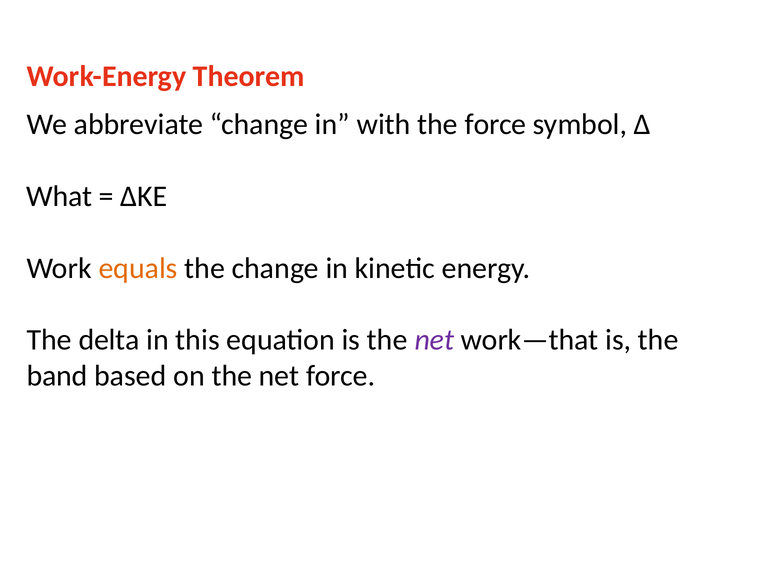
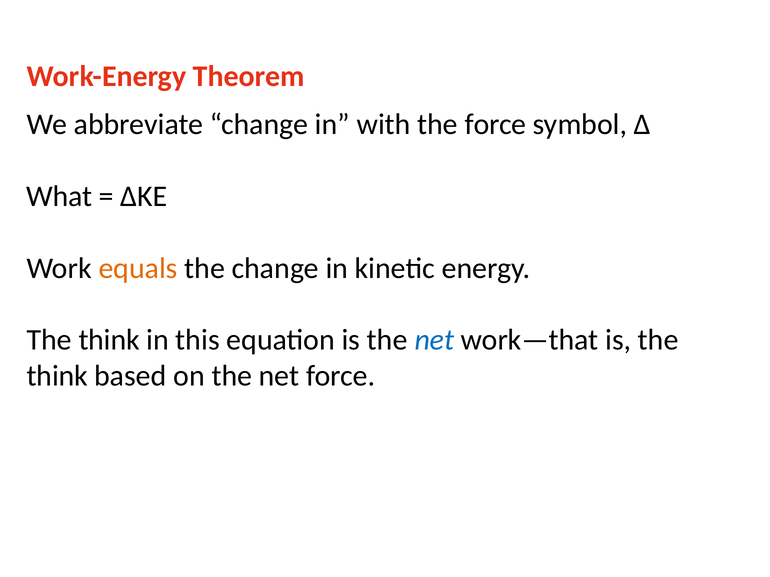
delta at (109, 340): delta -> think
net at (434, 340) colour: purple -> blue
band at (57, 376): band -> think
